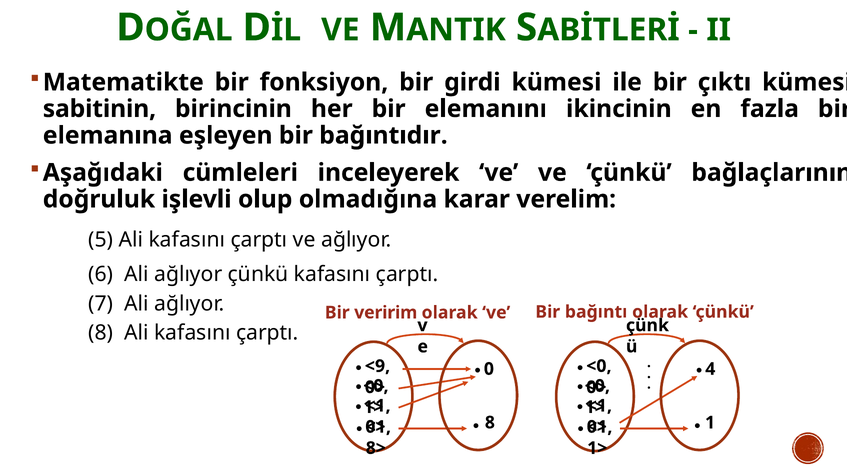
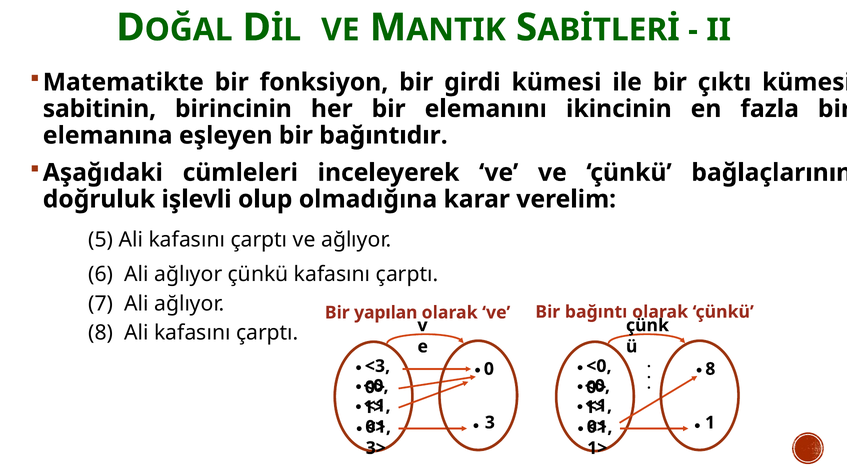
veririm: veririm -> yapılan
4 at (710, 369): 4 -> 8
<9: <9 -> <3
8 at (490, 423): 8 -> 3
8>: 8> -> 3>
